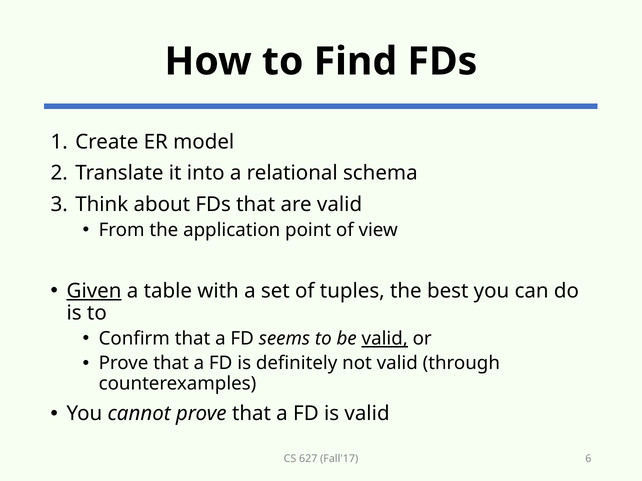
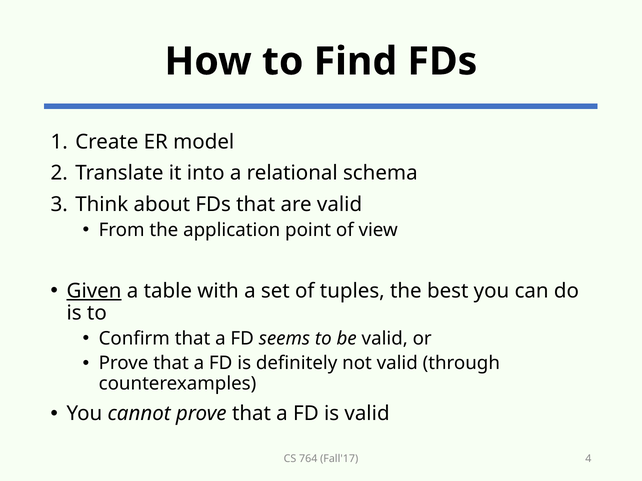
valid at (385, 339) underline: present -> none
627: 627 -> 764
6: 6 -> 4
